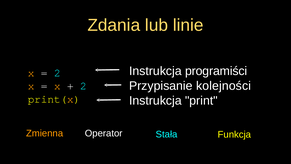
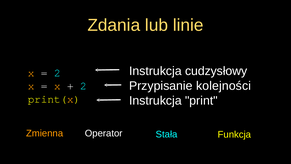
programiści: programiści -> cudzysłowy
